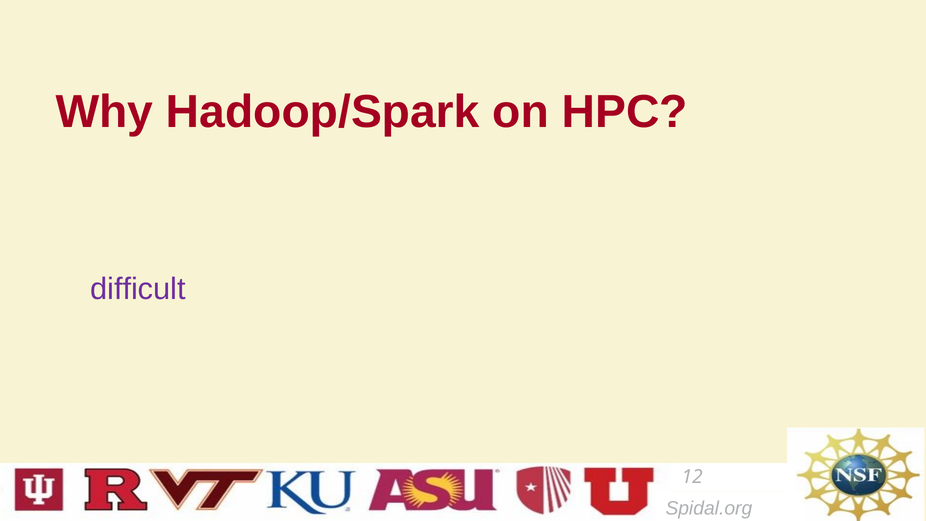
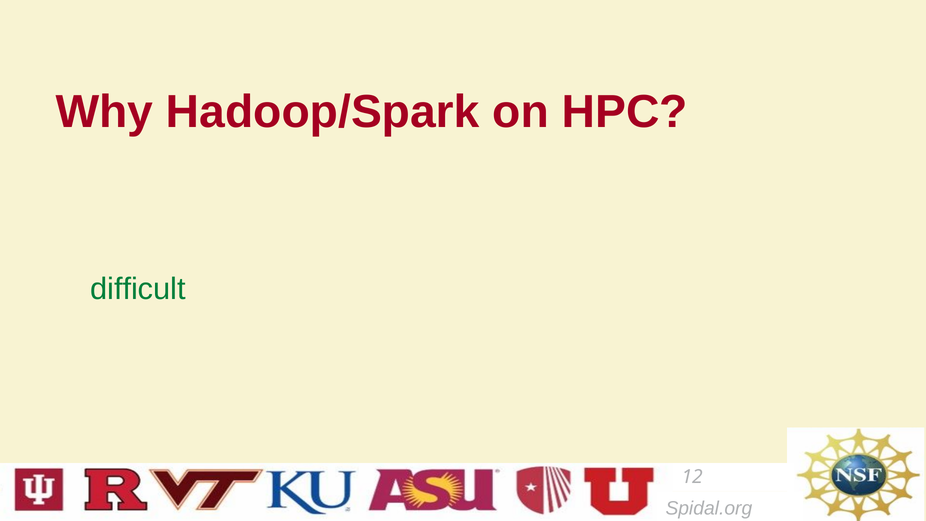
difficult at (138, 289) colour: purple -> green
